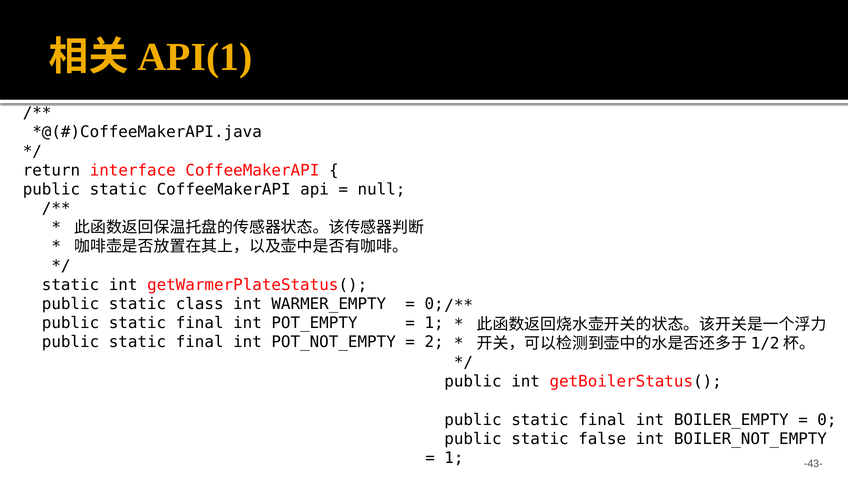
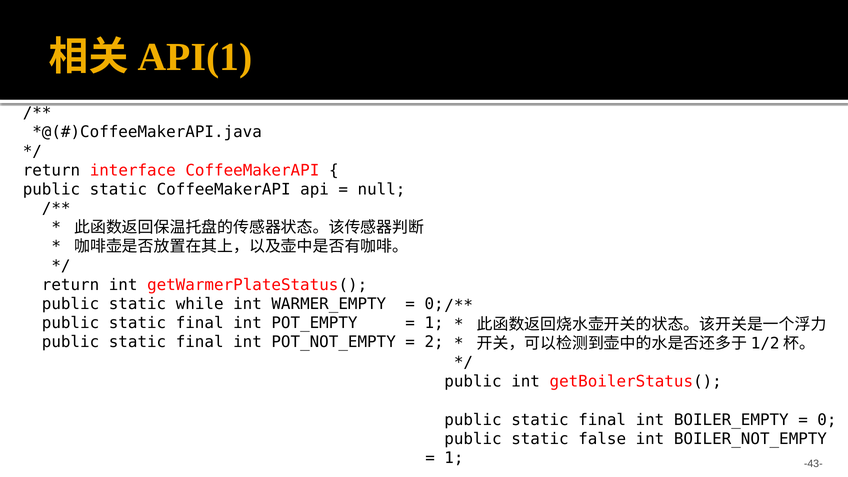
static at (71, 285): static -> return
class: class -> while
